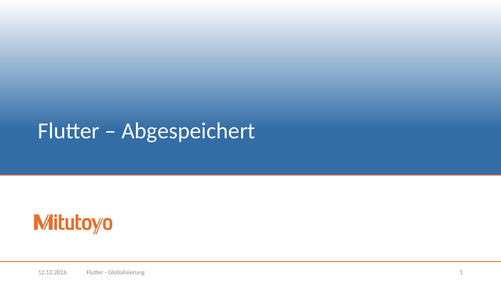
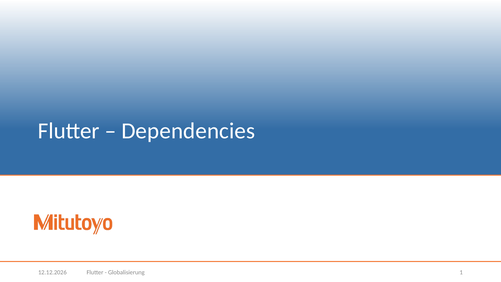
Abgespeichert: Abgespeichert -> Dependencies
